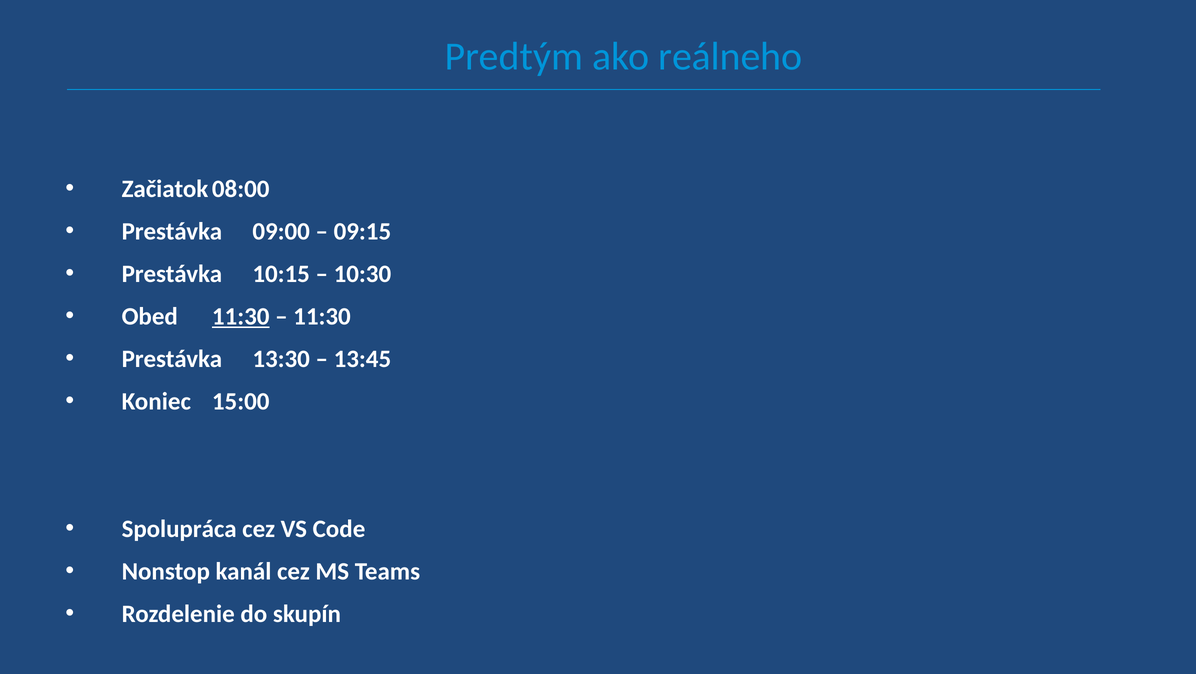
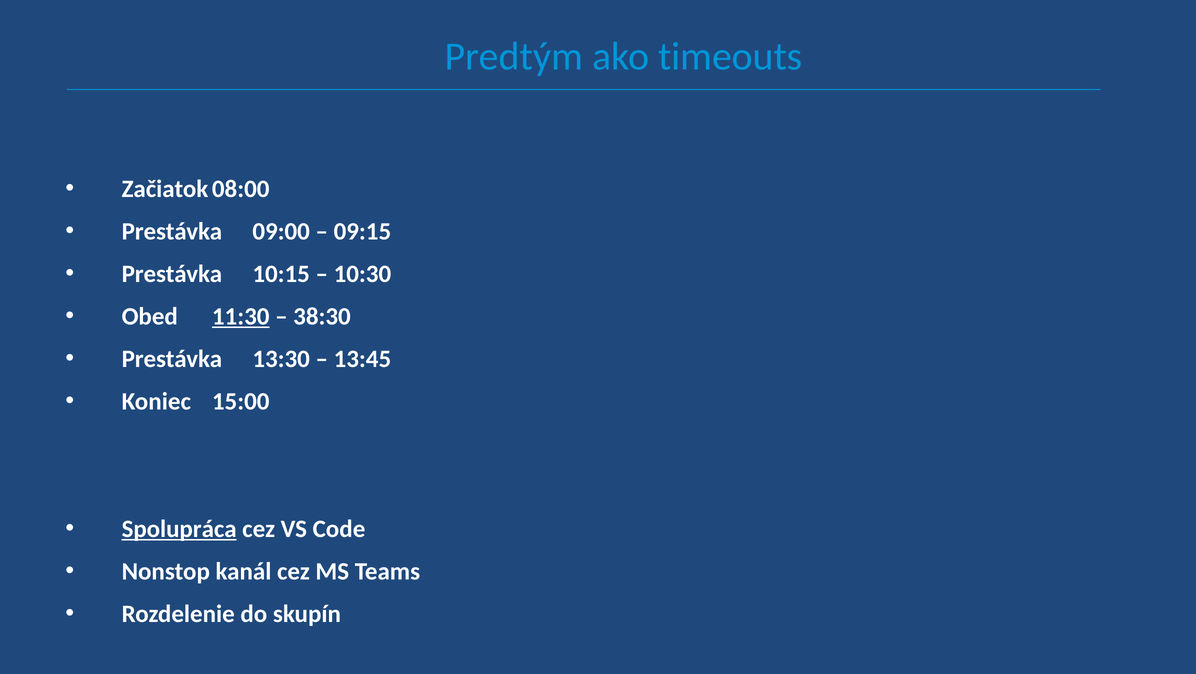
reálneho: reálneho -> timeouts
11:30 at (322, 317): 11:30 -> 38:30
Spolupráca underline: none -> present
